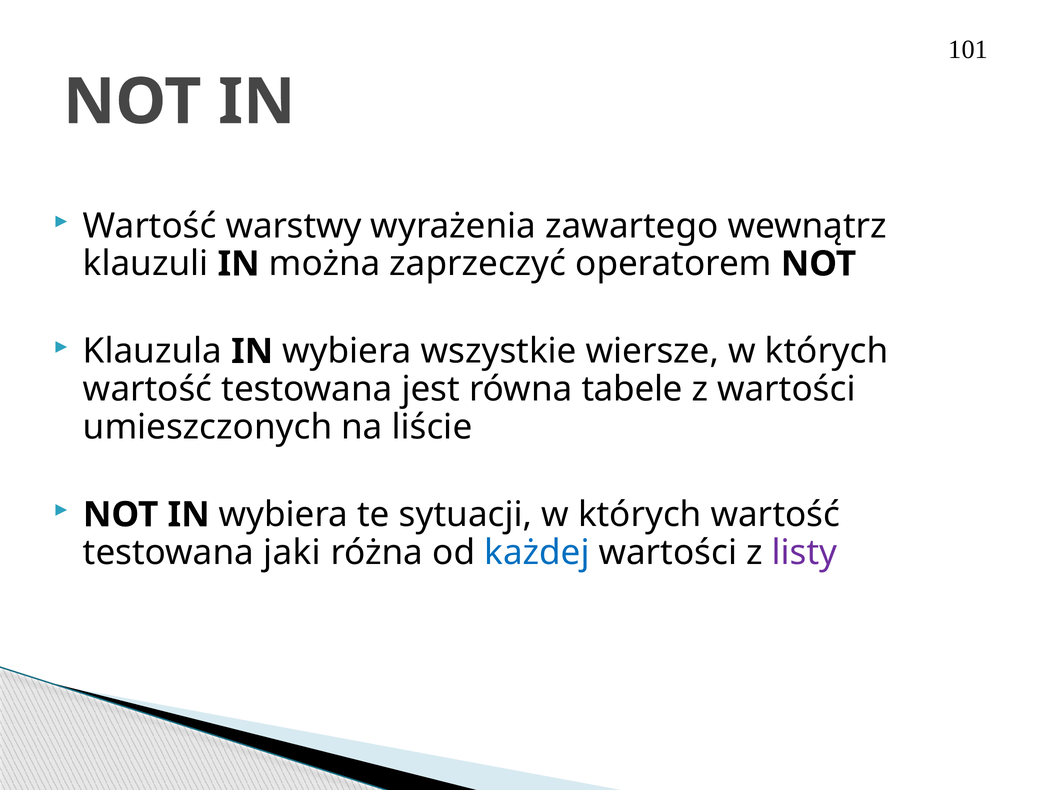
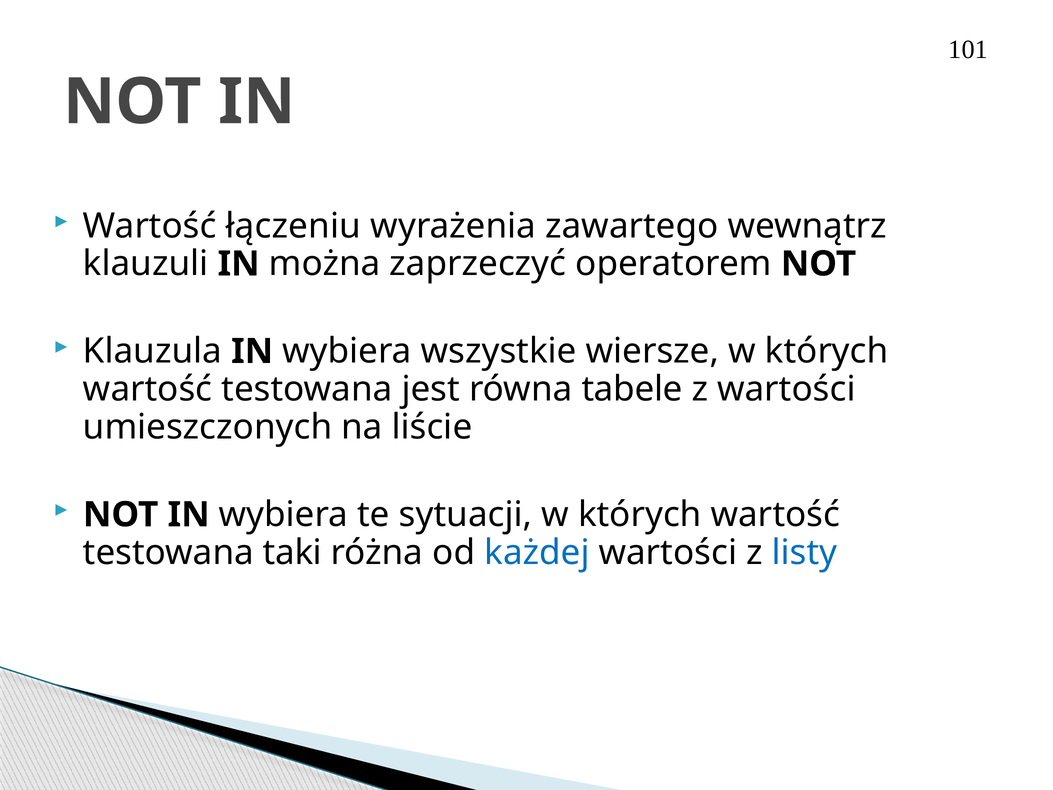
warstwy: warstwy -> łączeniu
jaki: jaki -> taki
listy colour: purple -> blue
